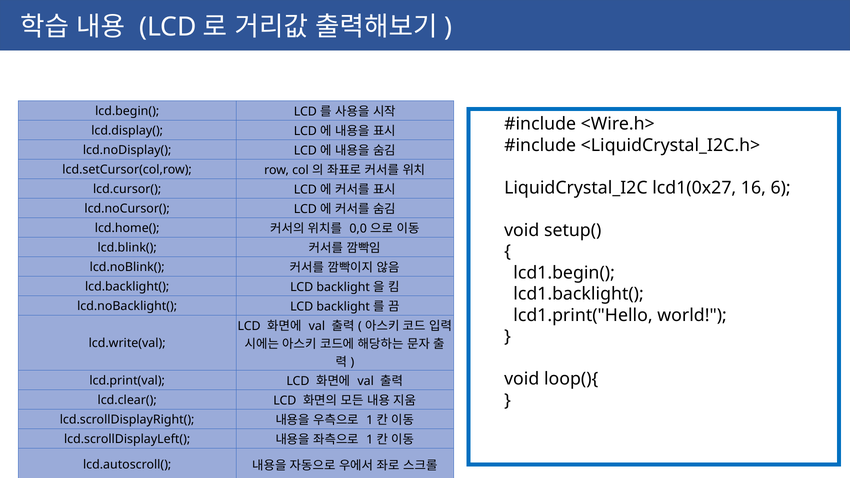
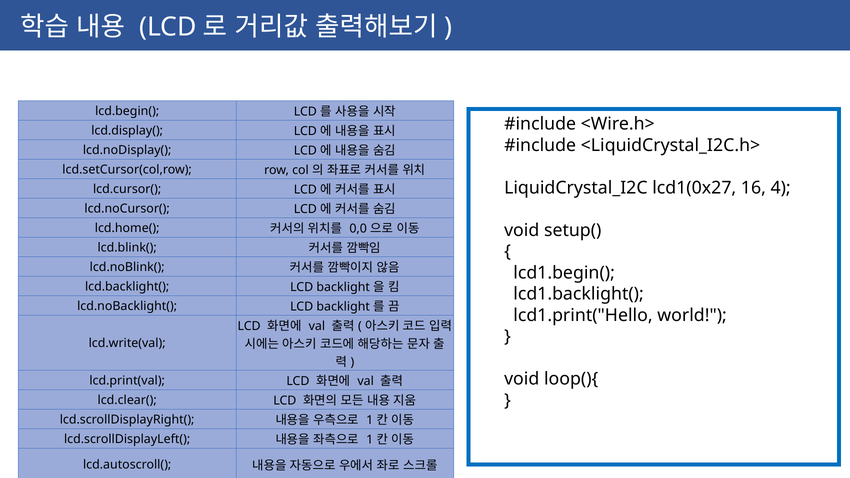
6: 6 -> 4
